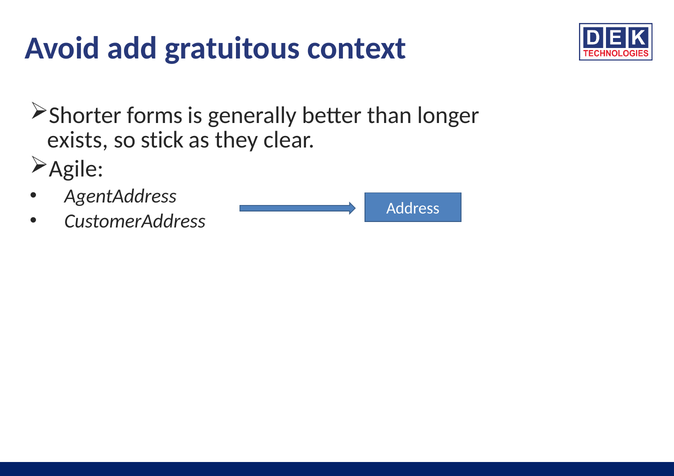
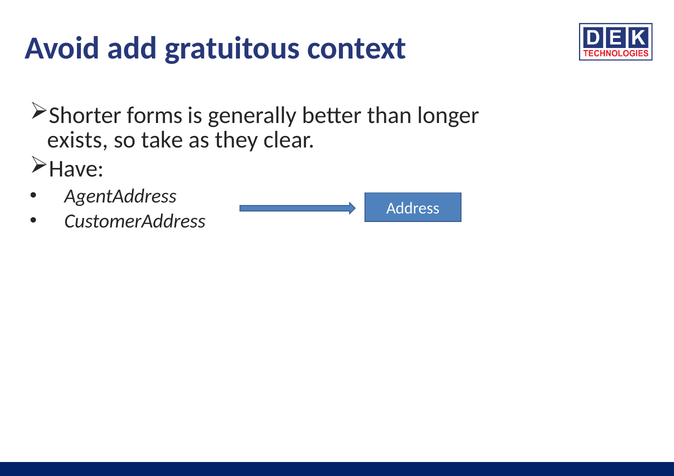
stick: stick -> take
Agile: Agile -> Have
